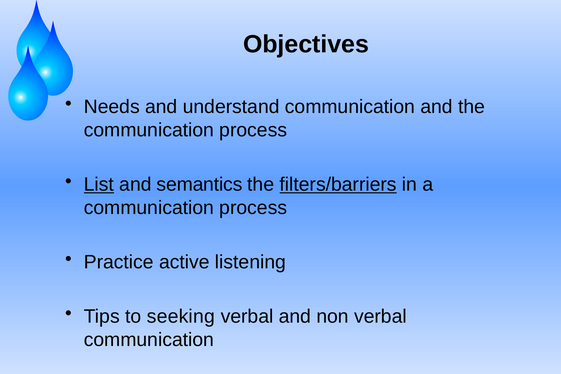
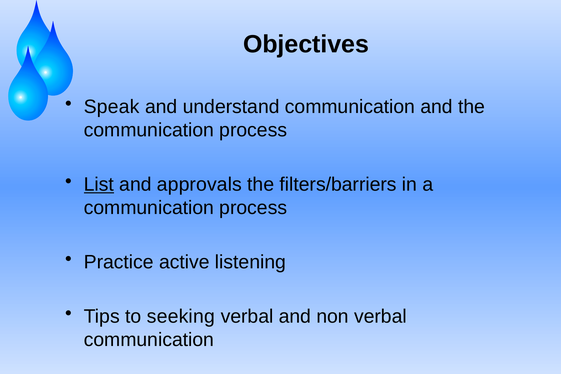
Needs: Needs -> Speak
semantics: semantics -> approvals
filters/barriers underline: present -> none
